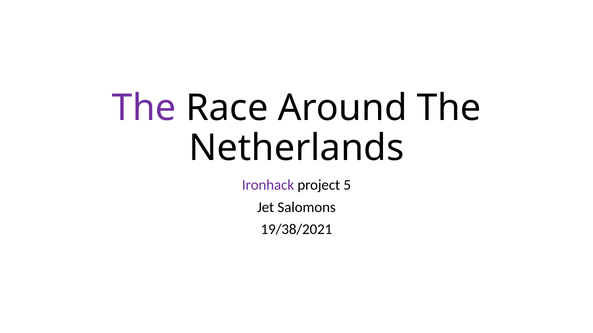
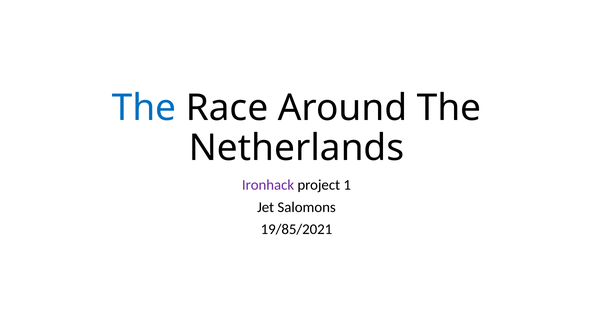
The at (144, 108) colour: purple -> blue
5: 5 -> 1
19/38/2021: 19/38/2021 -> 19/85/2021
